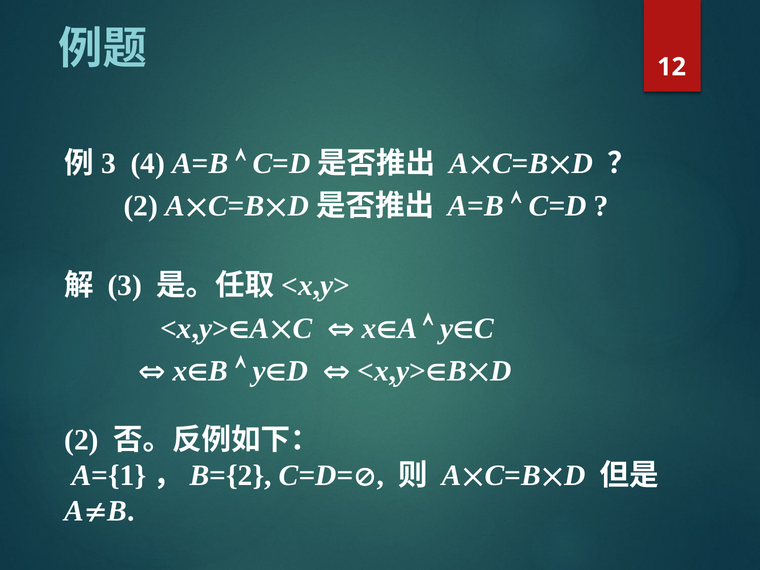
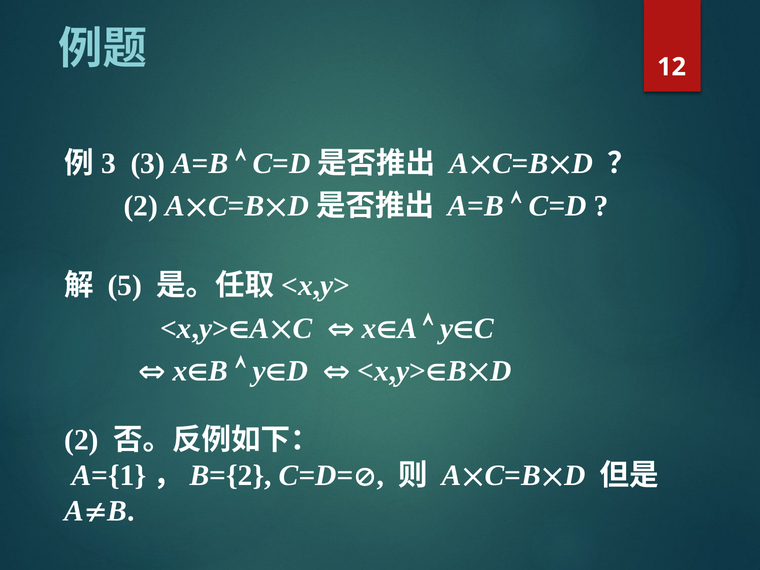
4 at (148, 164): 4 -> 3
3 at (125, 286): 3 -> 5
